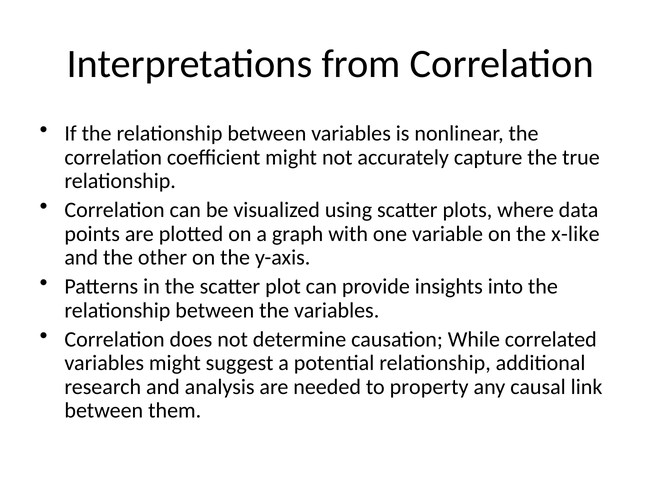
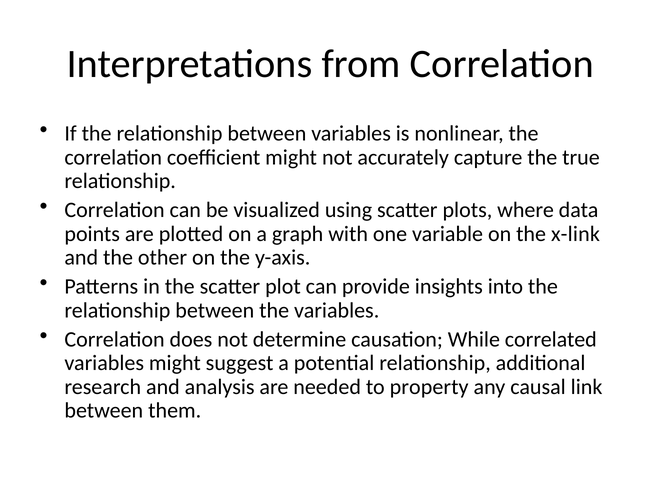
x-like: x-like -> x-link
